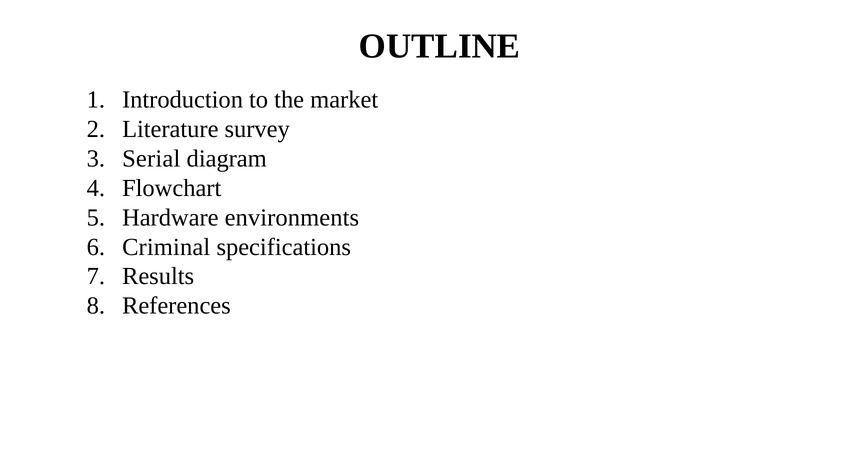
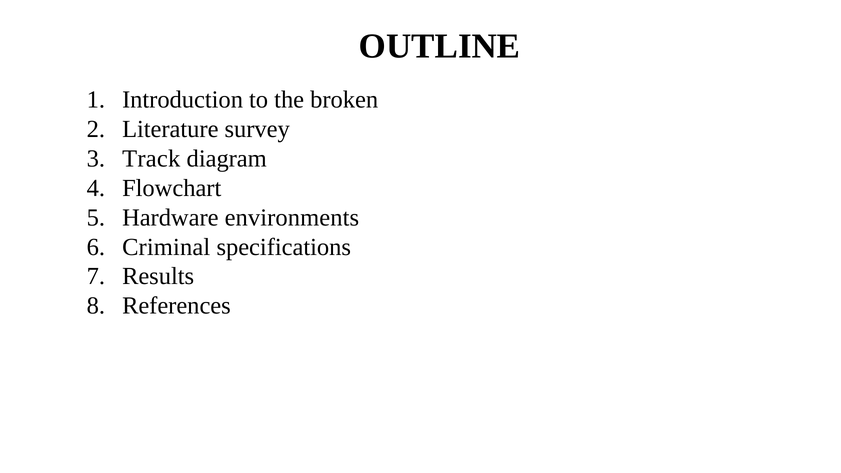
market: market -> broken
Serial: Serial -> Track
